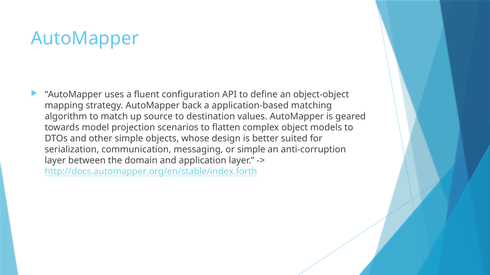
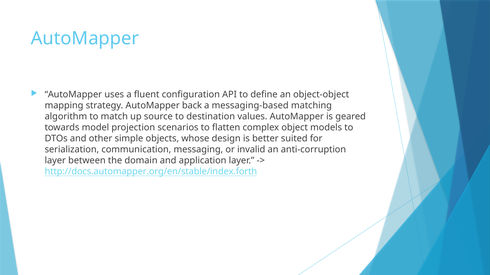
application-based: application-based -> messaging-based
or simple: simple -> invalid
